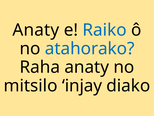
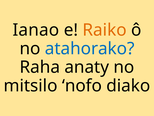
Anaty at (36, 30): Anaty -> Ianao
Raiko colour: blue -> orange
injay: injay -> nofo
